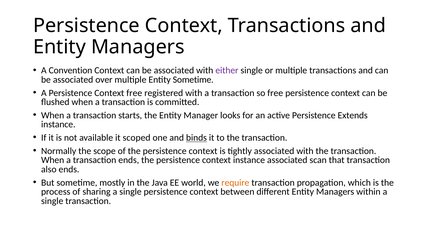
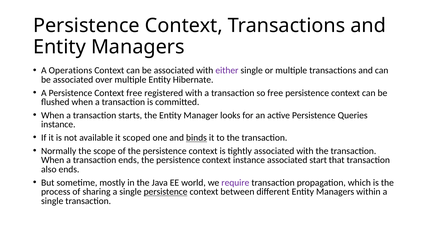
Convention: Convention -> Operations
Entity Sometime: Sometime -> Hibernate
Extends: Extends -> Queries
scan: scan -> start
require colour: orange -> purple
persistence at (166, 192) underline: none -> present
